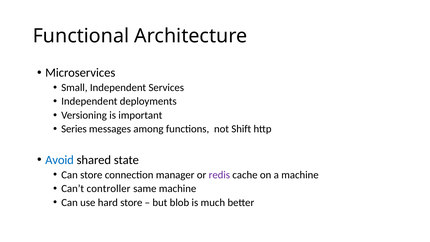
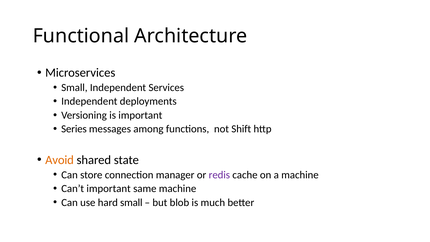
Avoid colour: blue -> orange
Can’t controller: controller -> important
hard store: store -> small
